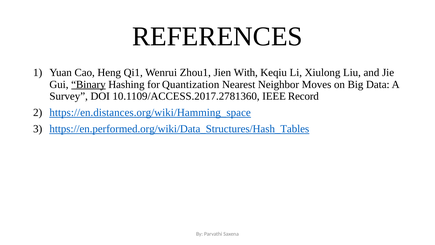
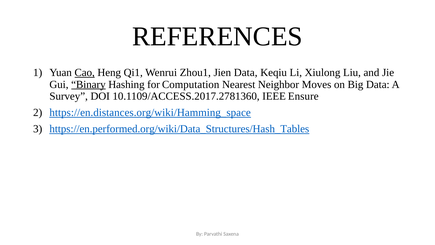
Cao underline: none -> present
Jien With: With -> Data
Quantization: Quantization -> Computation
Record: Record -> Ensure
